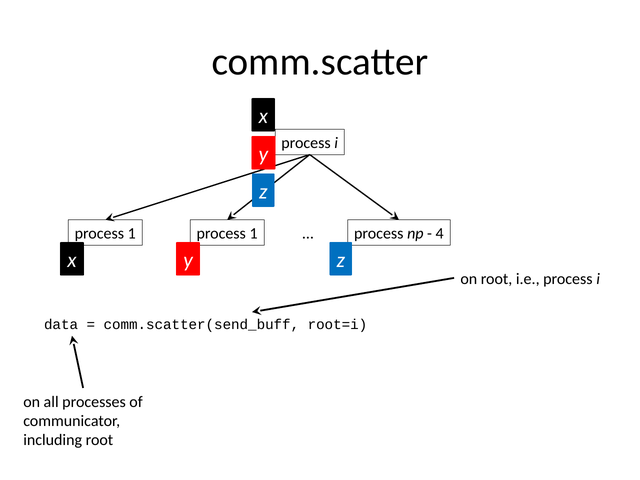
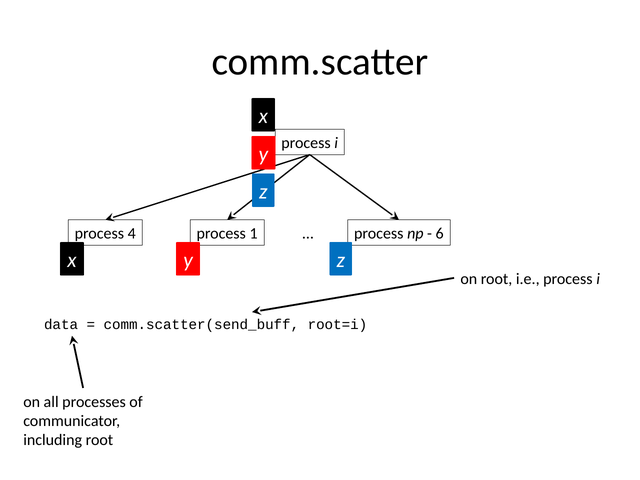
1 at (132, 234): 1 -> 4
4: 4 -> 6
